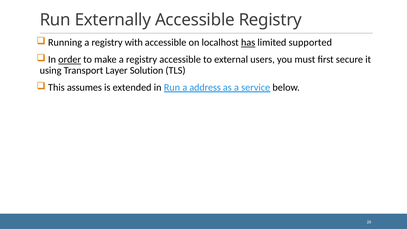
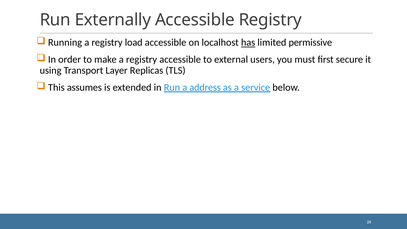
with: with -> load
supported: supported -> permissive
order underline: present -> none
Solution: Solution -> Replicas
